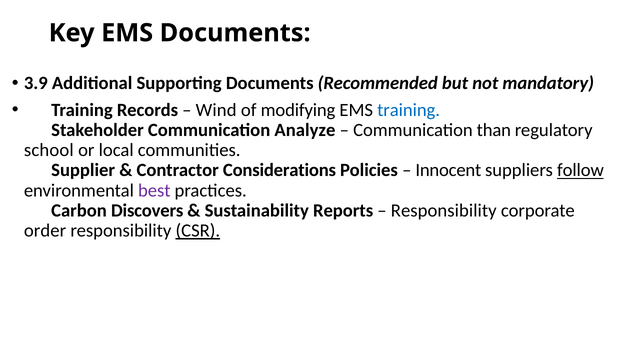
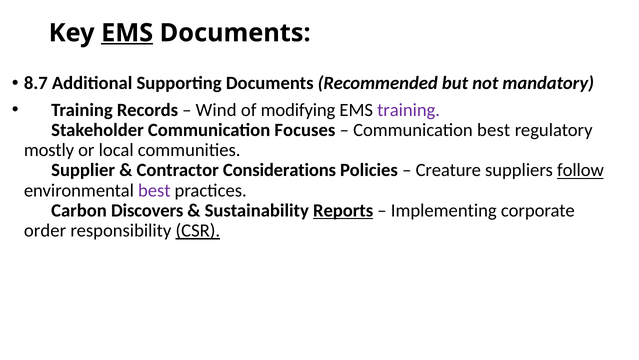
EMS at (127, 33) underline: none -> present
3.9: 3.9 -> 8.7
training colour: blue -> purple
Analyze: Analyze -> Focuses
Communication than: than -> best
school: school -> mostly
Innocent: Innocent -> Creature
Reports underline: none -> present
Responsibility at (444, 210): Responsibility -> Implementing
